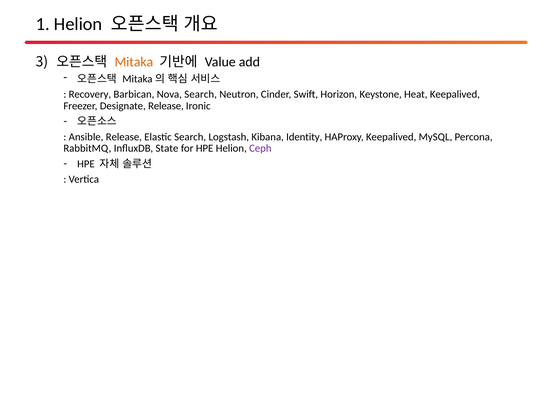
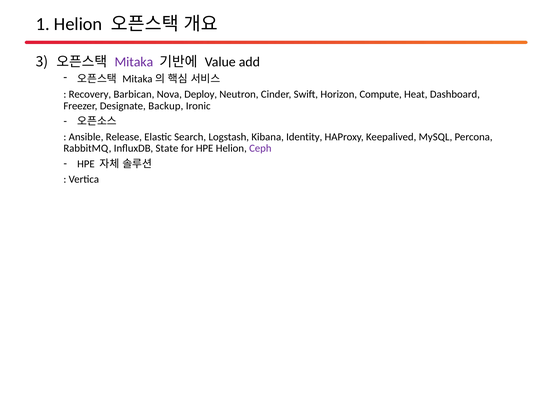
Mitaka colour: orange -> purple
Nova Search: Search -> Deploy
Keystone: Keystone -> Compute
Heat Keepalived: Keepalived -> Dashboard
Designate Release: Release -> Backup
